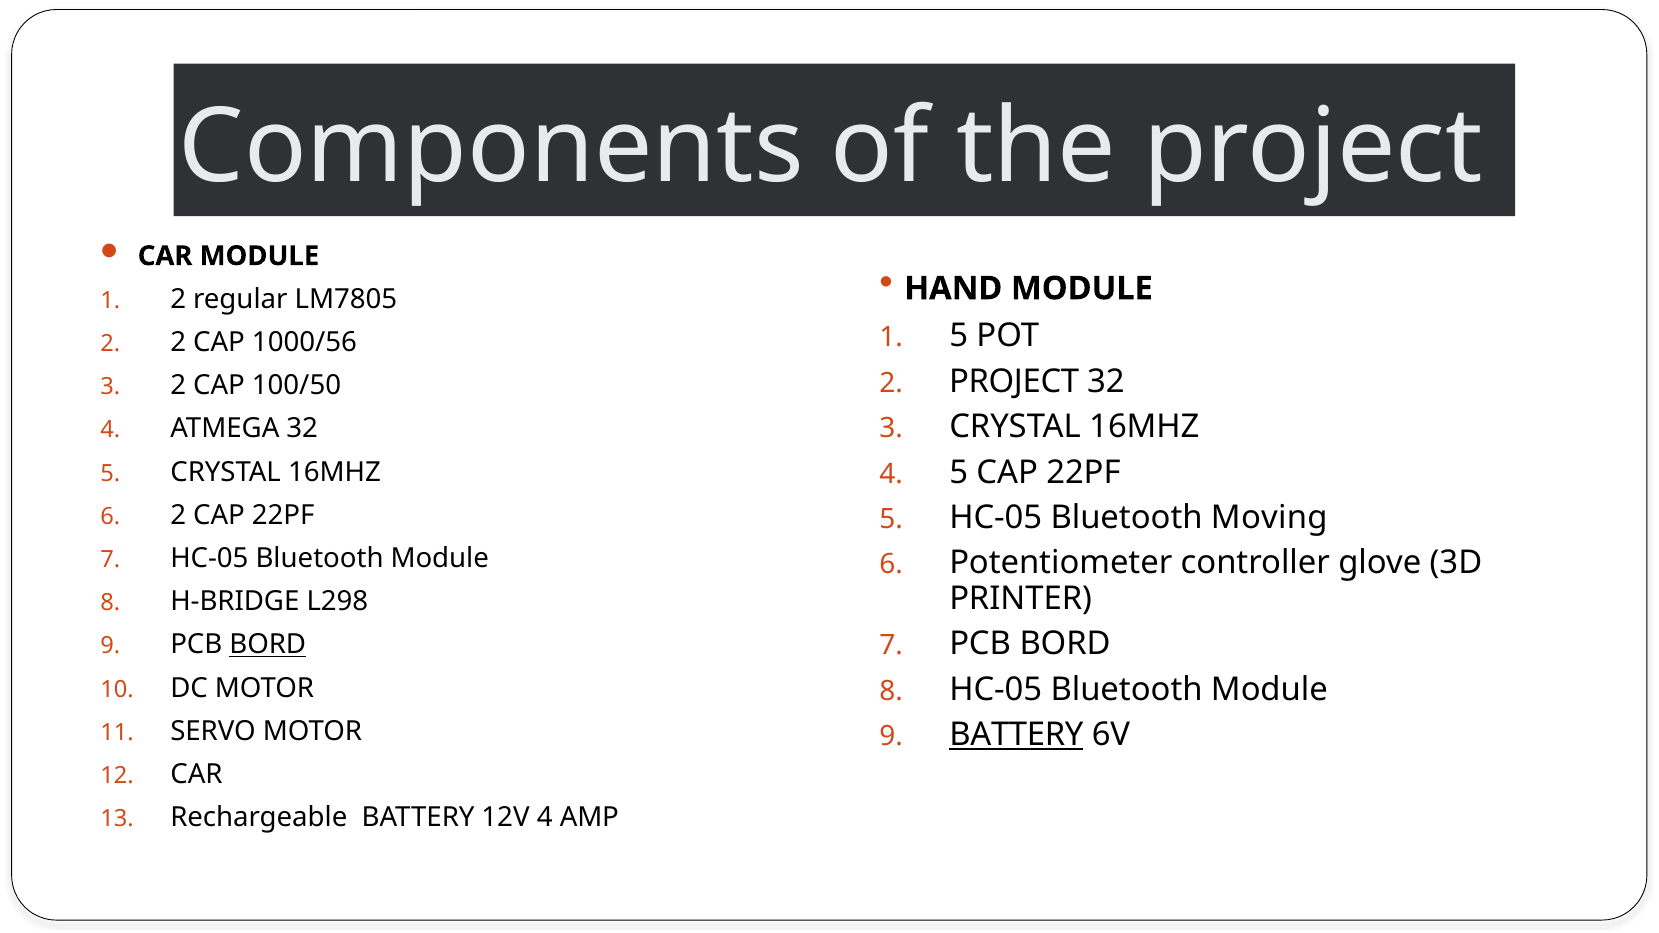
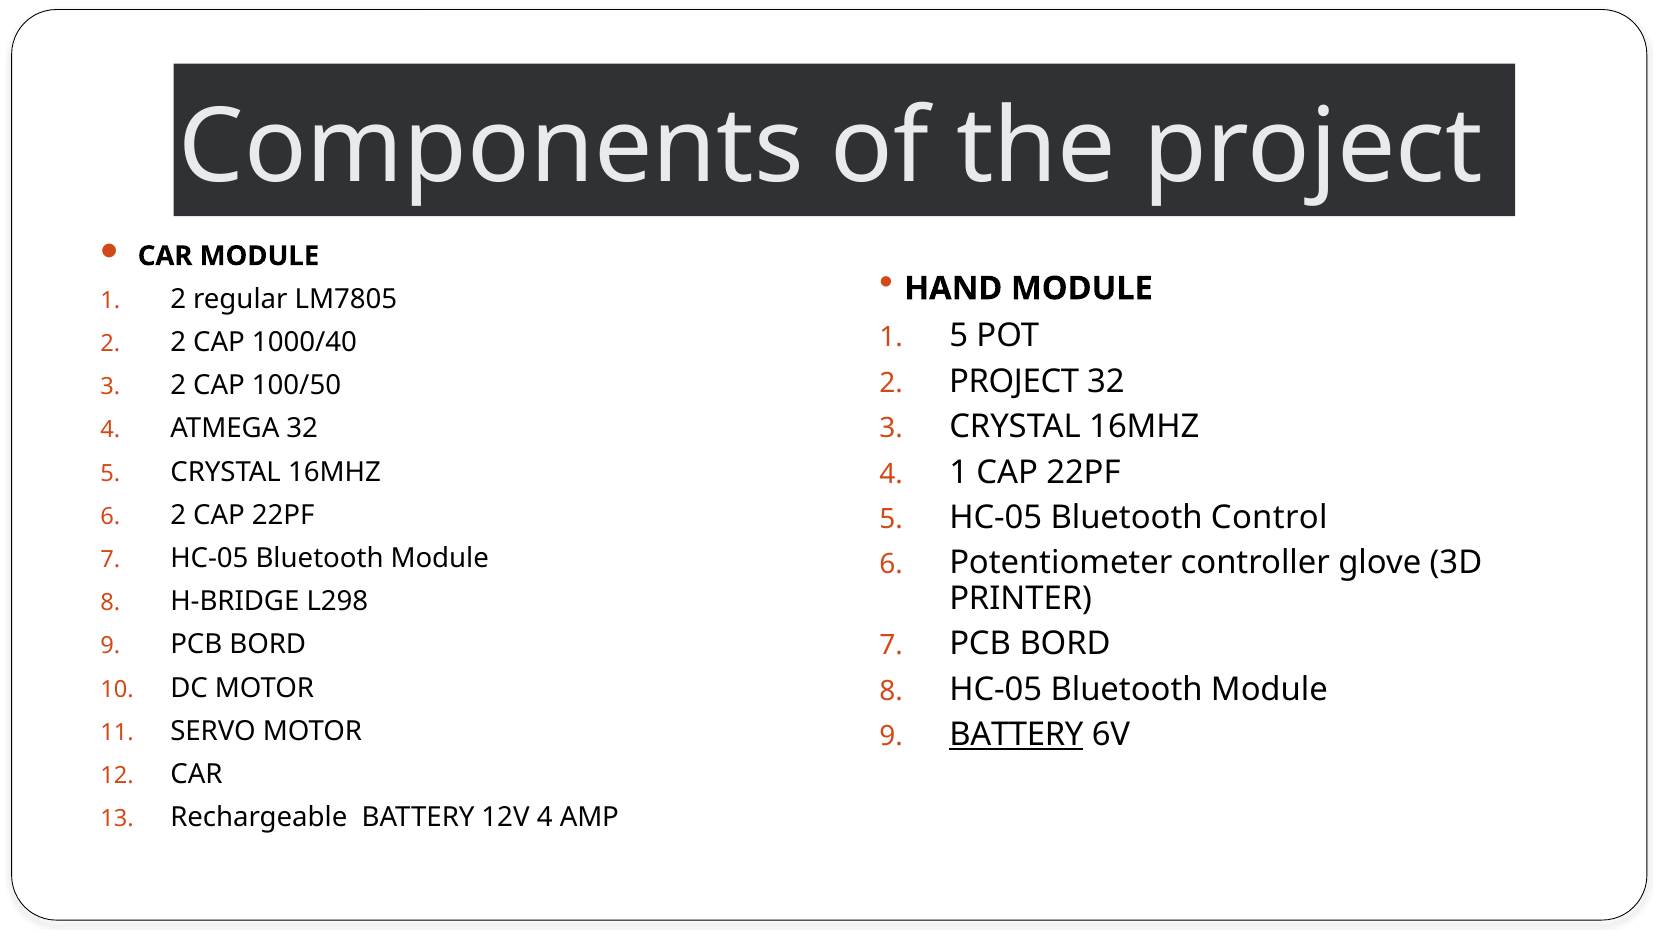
1000/56: 1000/56 -> 1000/40
4 5: 5 -> 1
Moving: Moving -> Control
BORD at (268, 645) underline: present -> none
